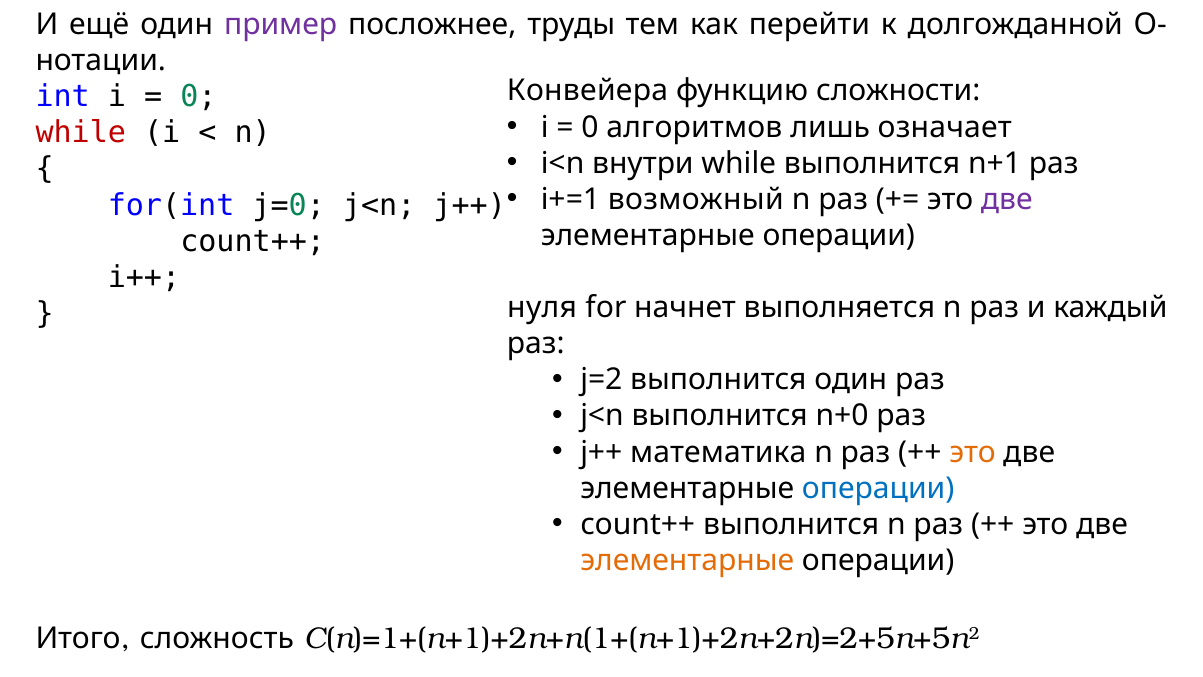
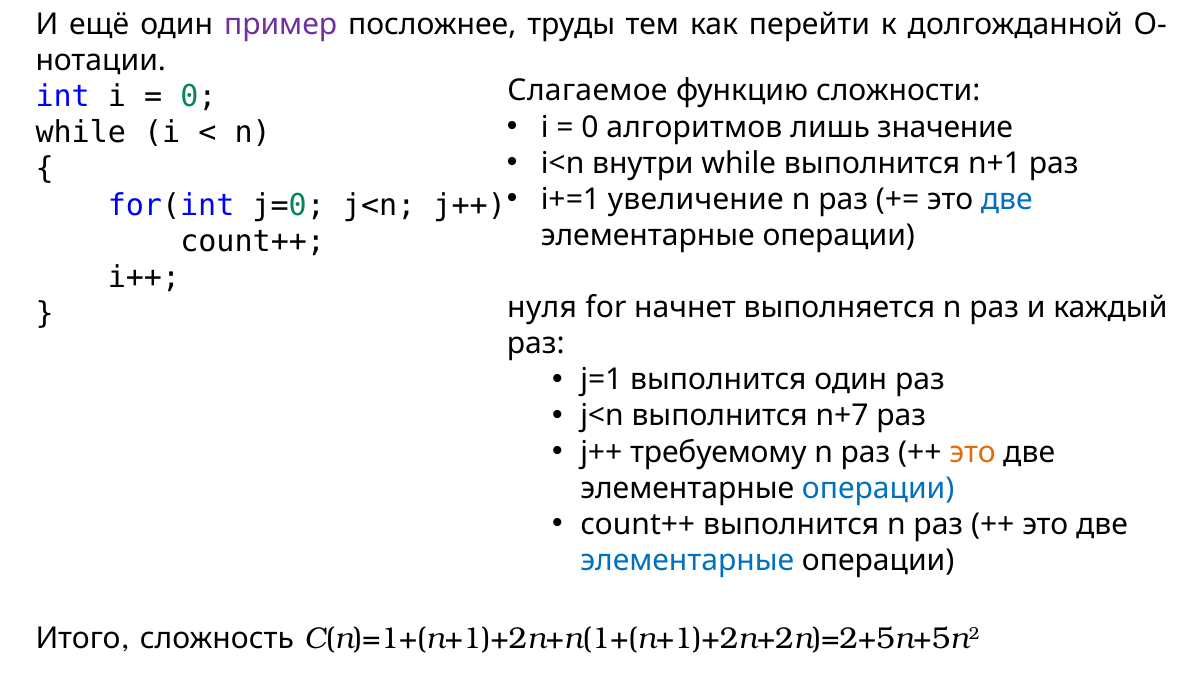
Конвейера: Конвейера -> Слагаемое
означает: означает -> значение
while at (81, 133) colour: red -> black
возможный: возможный -> увеличение
две at (1007, 199) colour: purple -> blue
j=2: j=2 -> j=1
n+0: n+0 -> n+7
математика: математика -> требуемому
элементарные at (687, 560) colour: orange -> blue
